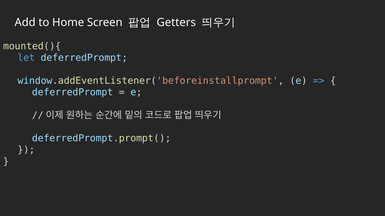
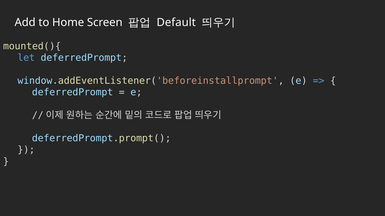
Getters: Getters -> Default
